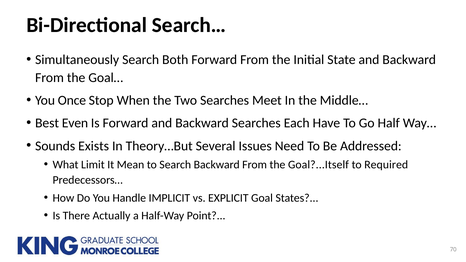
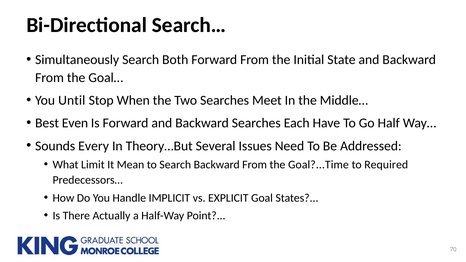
Once: Once -> Until
Exists: Exists -> Every
Goal?...Itself: Goal?...Itself -> Goal?...Time
